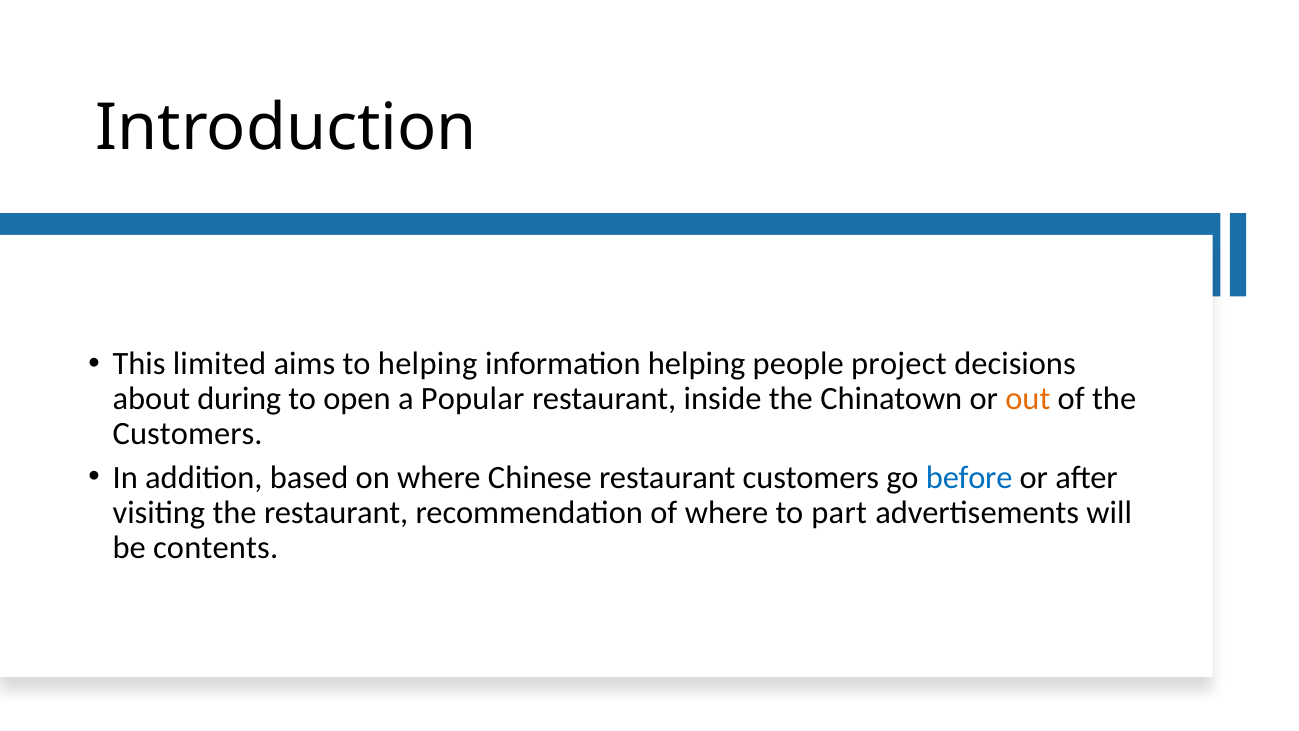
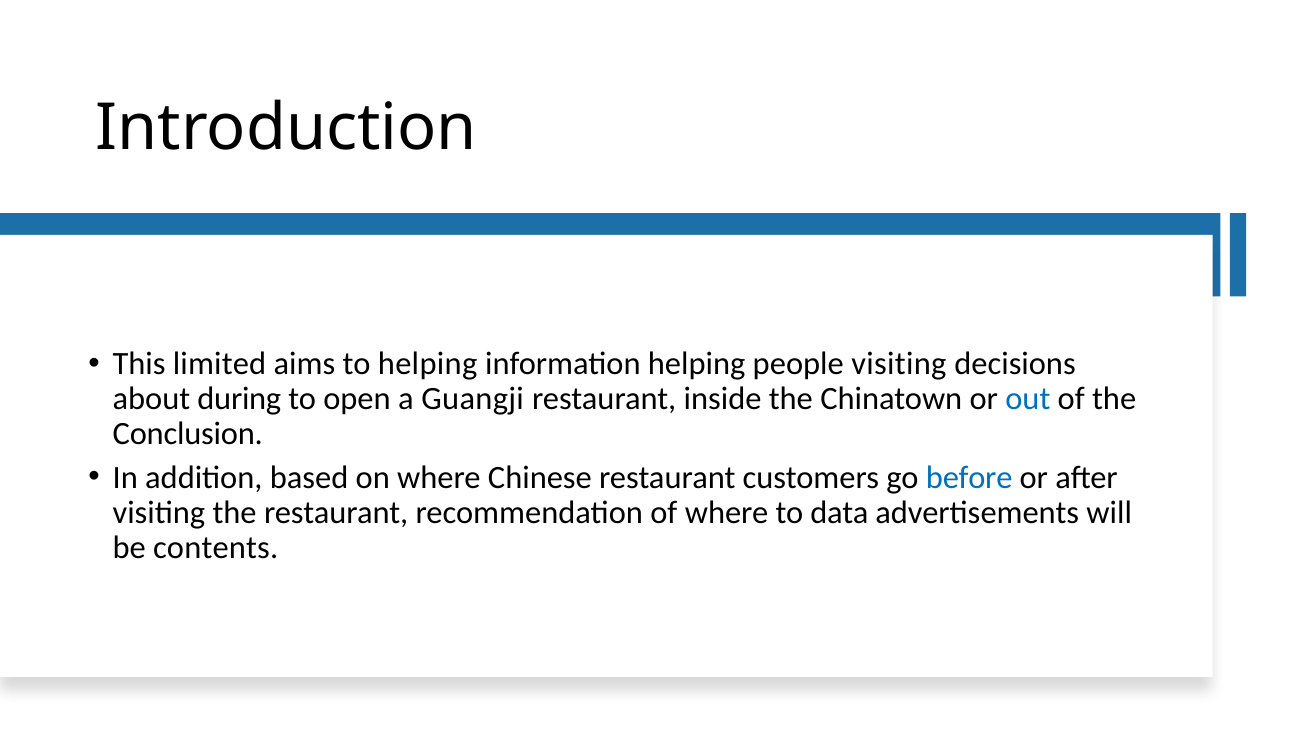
people project: project -> visiting
Popular: Popular -> Guangji
out colour: orange -> blue
Customers at (188, 434): Customers -> Conclusion
part: part -> data
